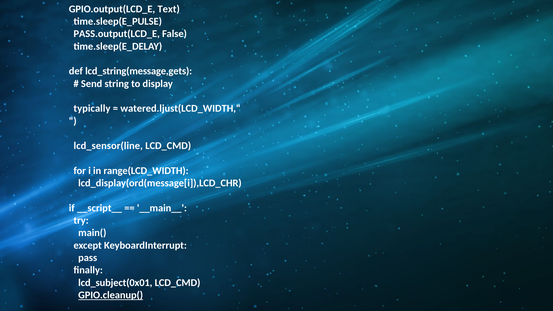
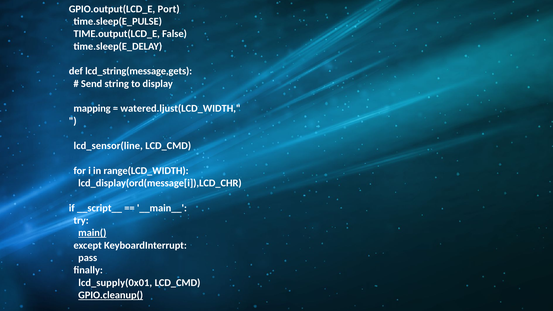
Text: Text -> Port
PASS.output(LCD_E: PASS.output(LCD_E -> TIME.output(LCD_E
typically: typically -> mapping
main( underline: none -> present
lcd_subject(0x01: lcd_subject(0x01 -> lcd_supply(0x01
